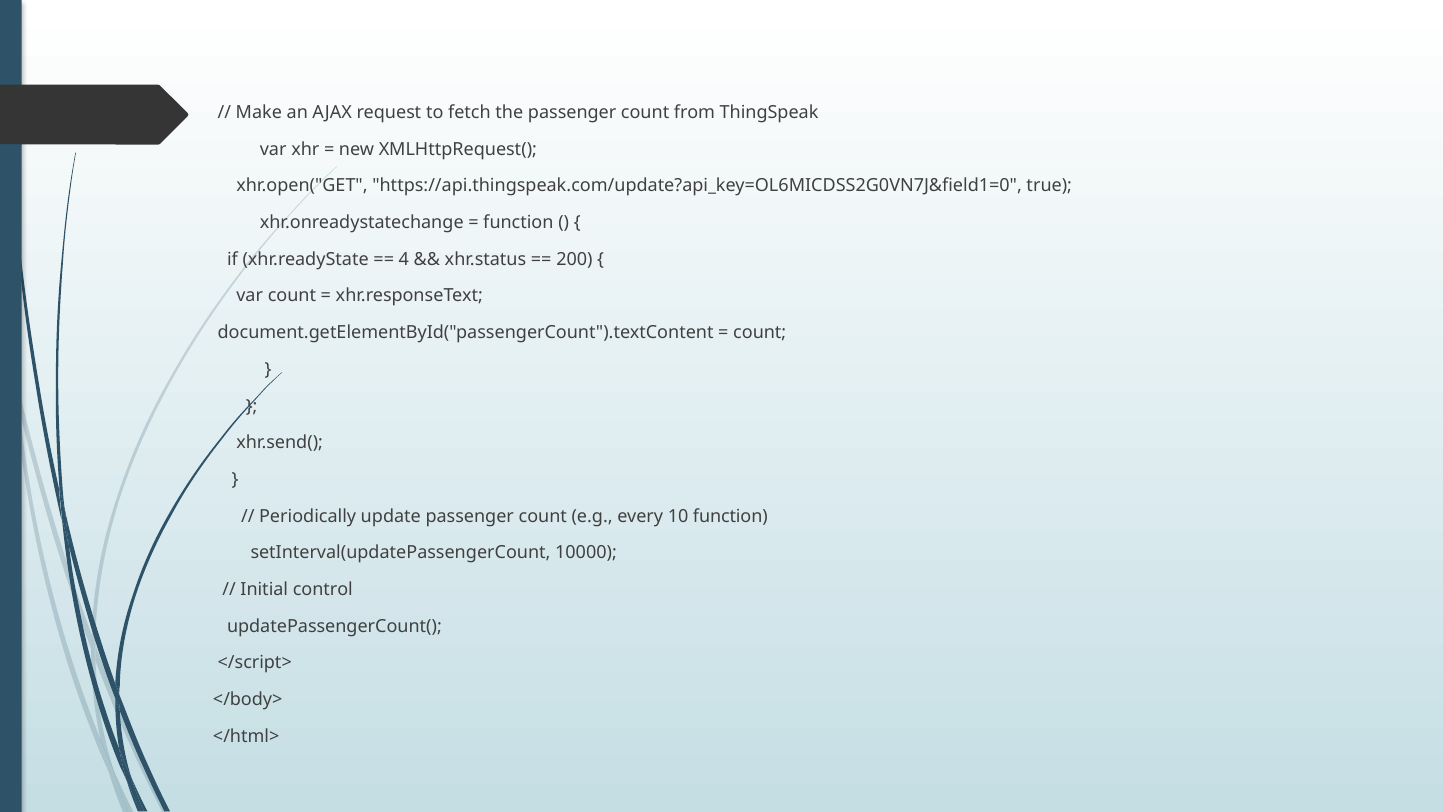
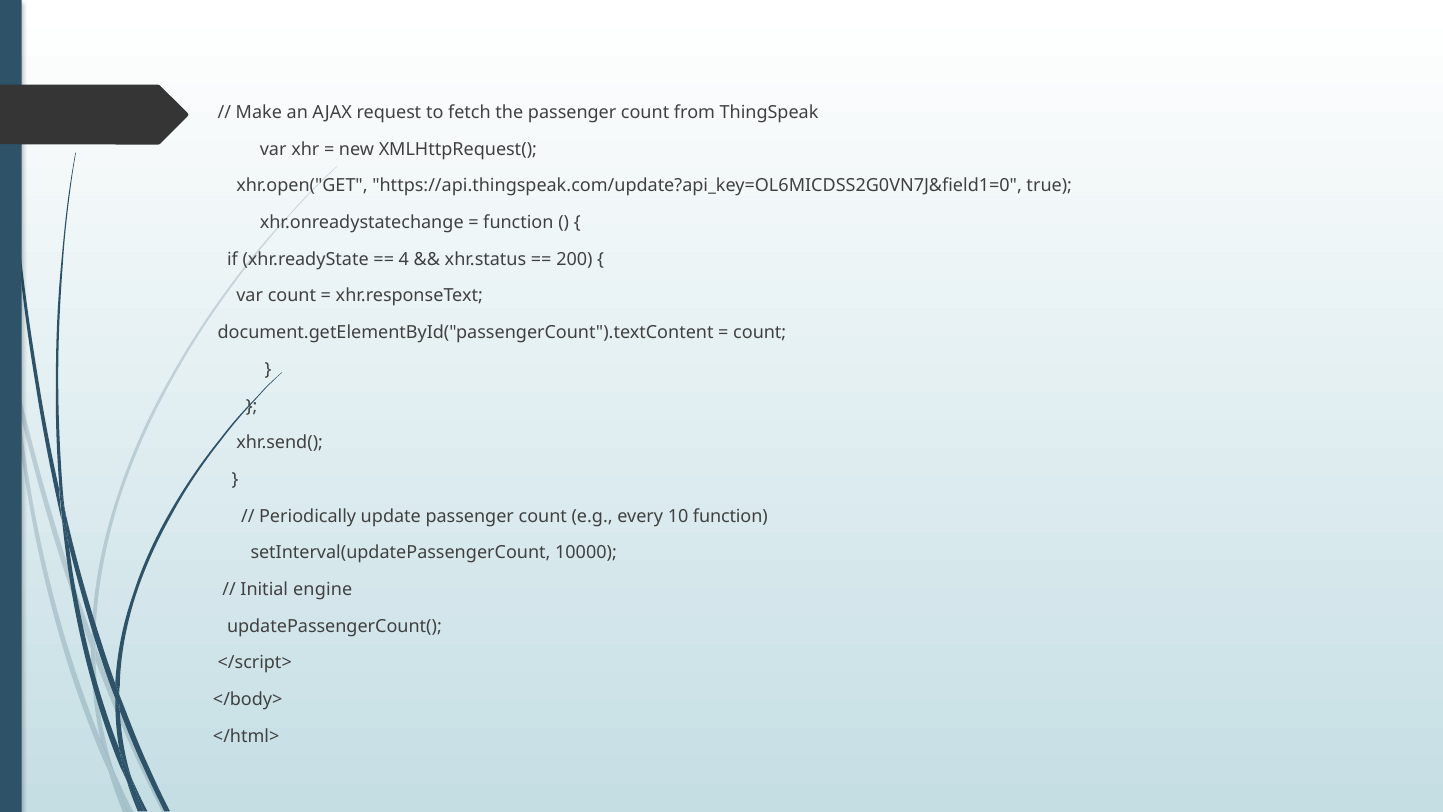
control: control -> engine
